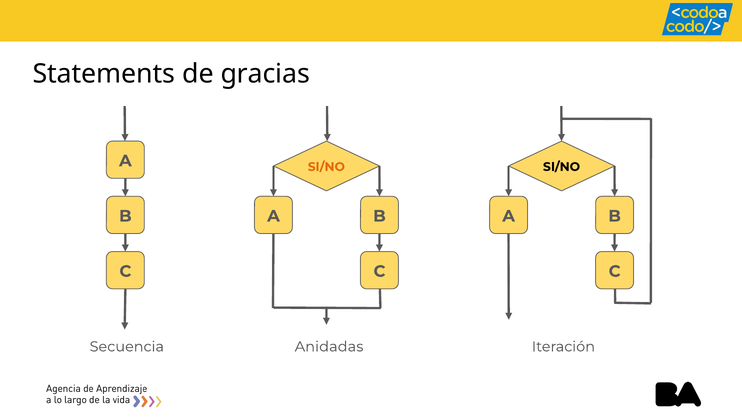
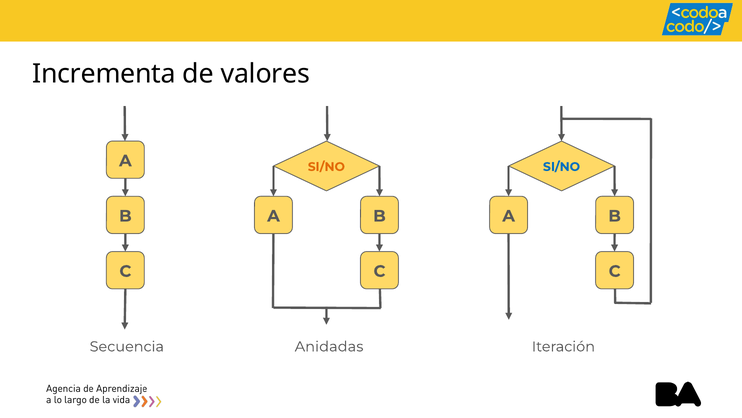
Statements: Statements -> Incrementa
gracias: gracias -> valores
SI/NO at (562, 167) colour: black -> blue
